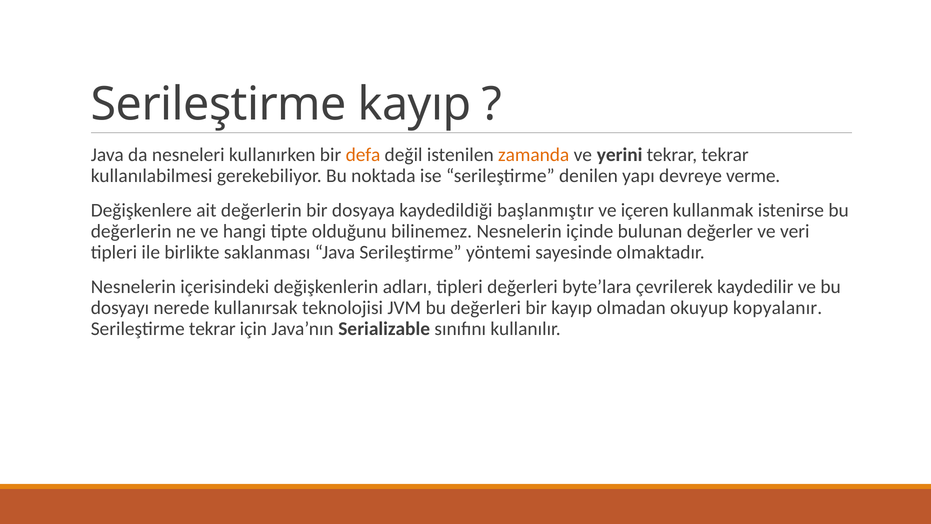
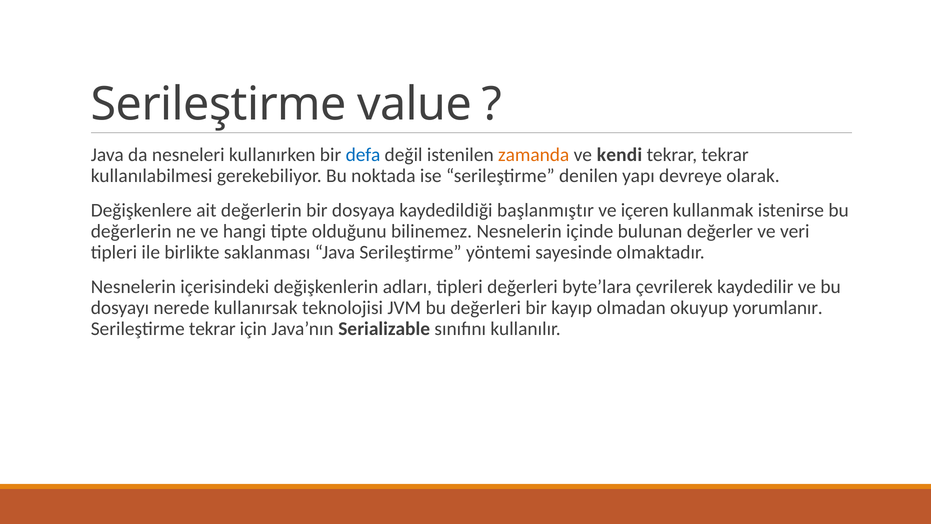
Serileştirme kayıp: kayıp -> value
defa colour: orange -> blue
yerini: yerini -> kendi
verme: verme -> olarak
kopyalanır: kopyalanır -> yorumlanır
